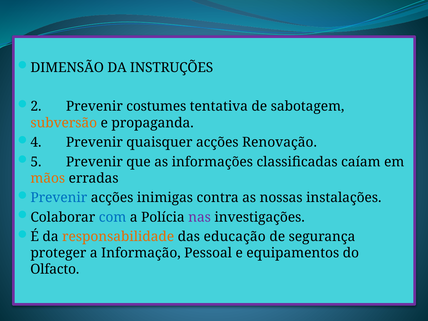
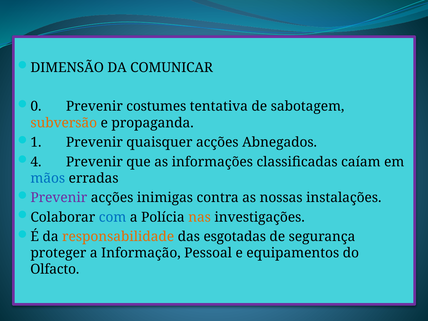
INSTRUÇÕES: INSTRUÇÕES -> COMUNICAR
2: 2 -> 0
4: 4 -> 1
Renovação: Renovação -> Abnegados
5: 5 -> 4
mãos colour: orange -> blue
Prevenir at (59, 198) colour: blue -> purple
nas colour: purple -> orange
educação: educação -> esgotadas
